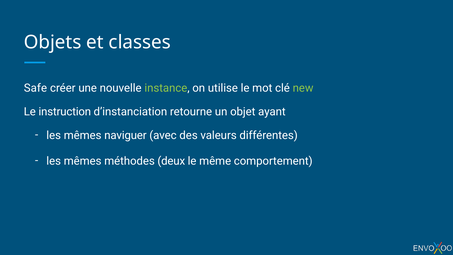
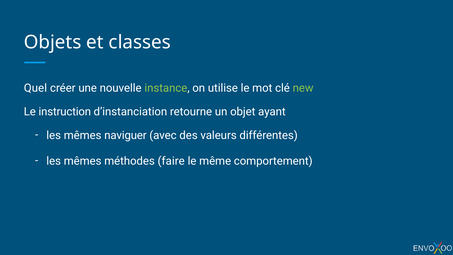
Safe: Safe -> Quel
deux: deux -> faire
